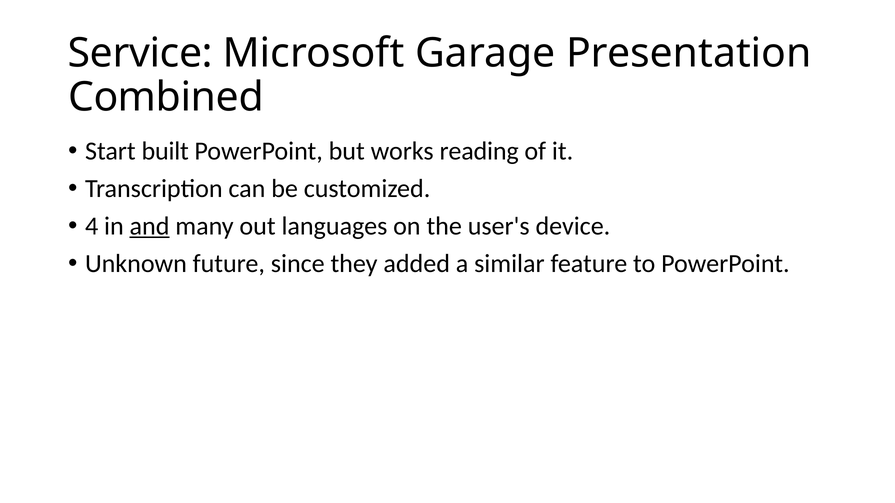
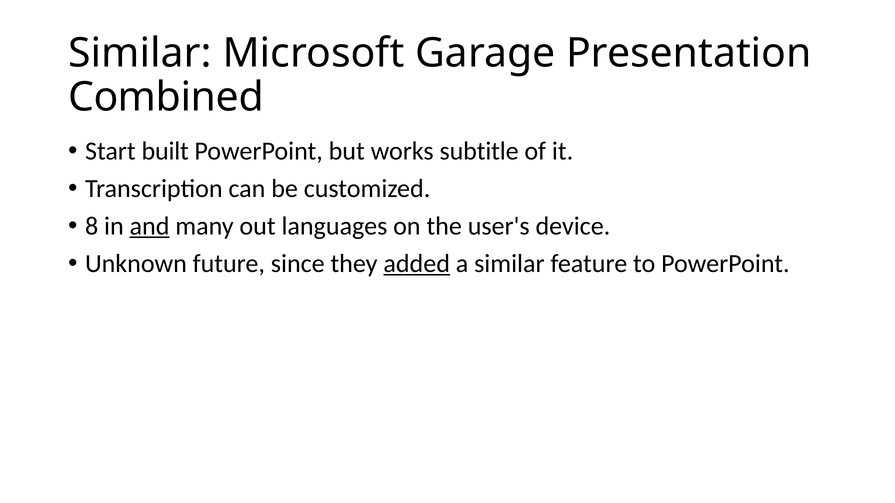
Service at (140, 53): Service -> Similar
reading: reading -> subtitle
4: 4 -> 8
added underline: none -> present
